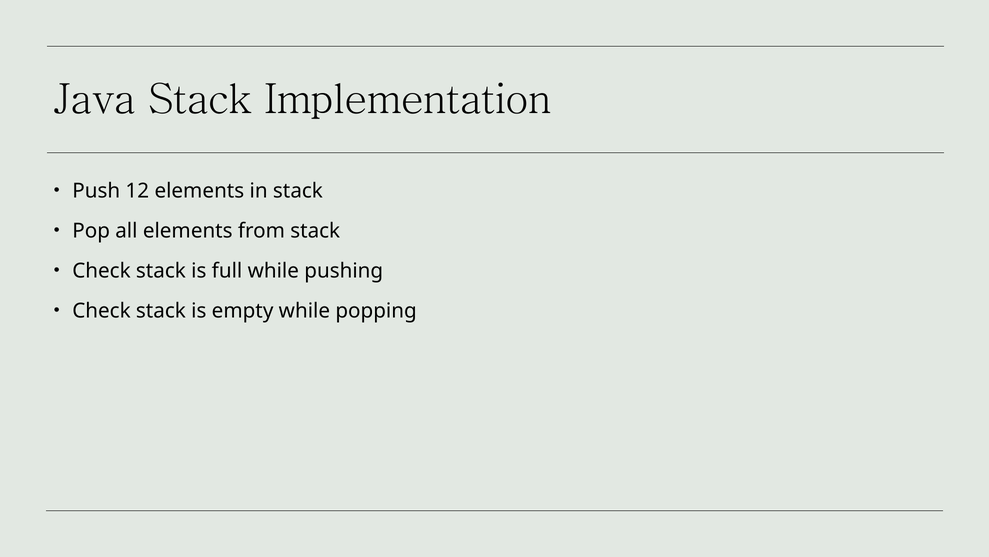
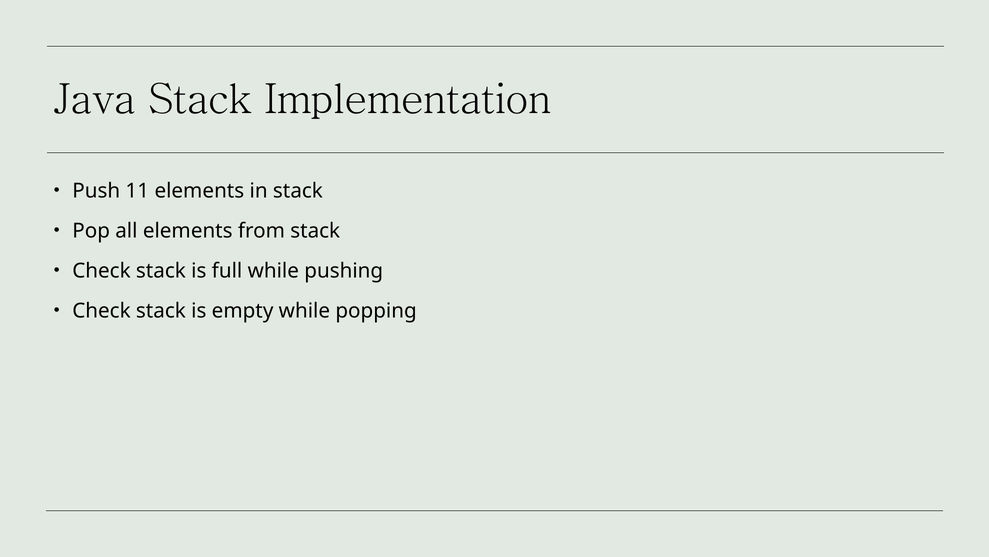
12: 12 -> 11
